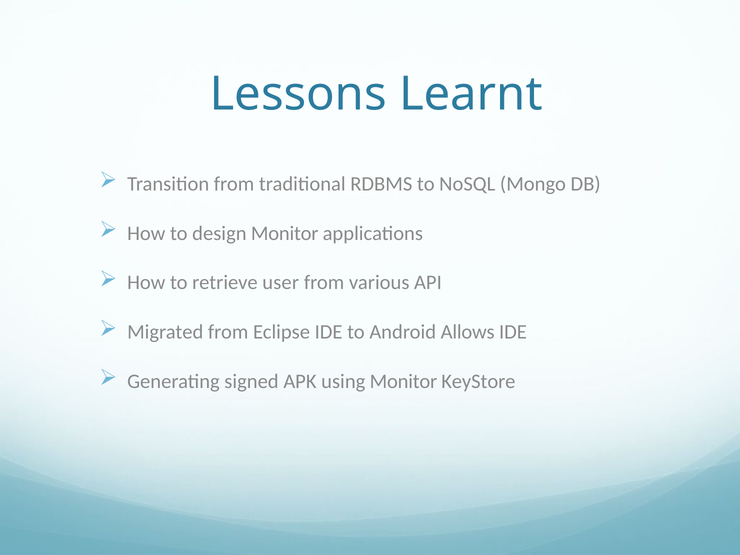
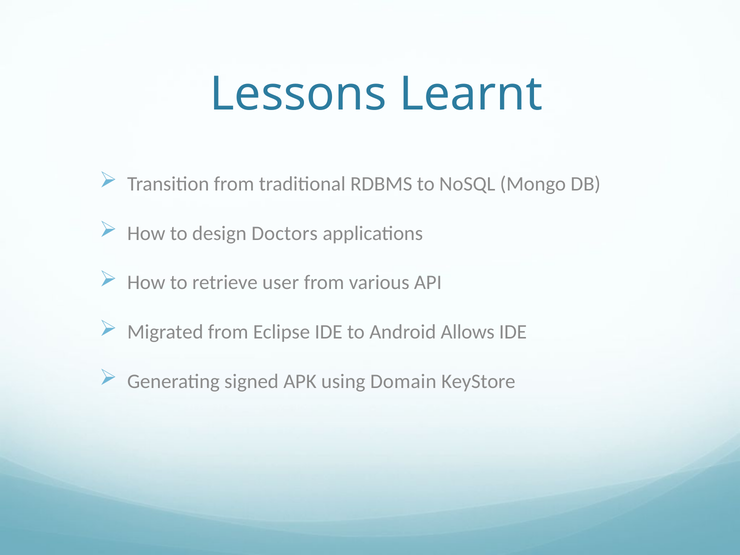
design Monitor: Monitor -> Doctors
using Monitor: Monitor -> Domain
